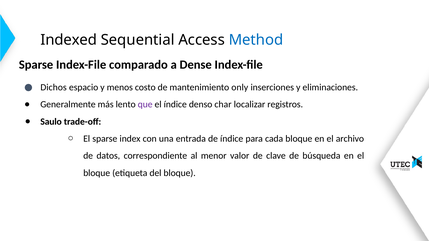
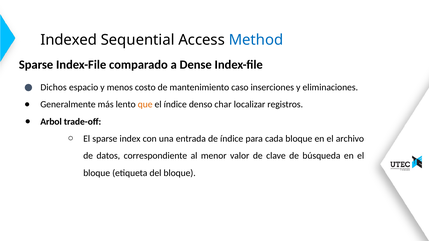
only: only -> caso
que colour: purple -> orange
Saulo: Saulo -> Arbol
